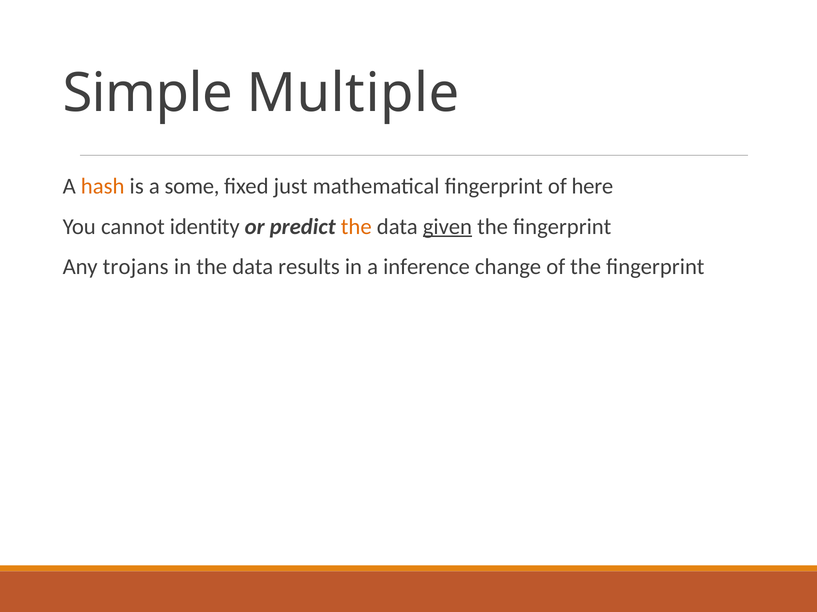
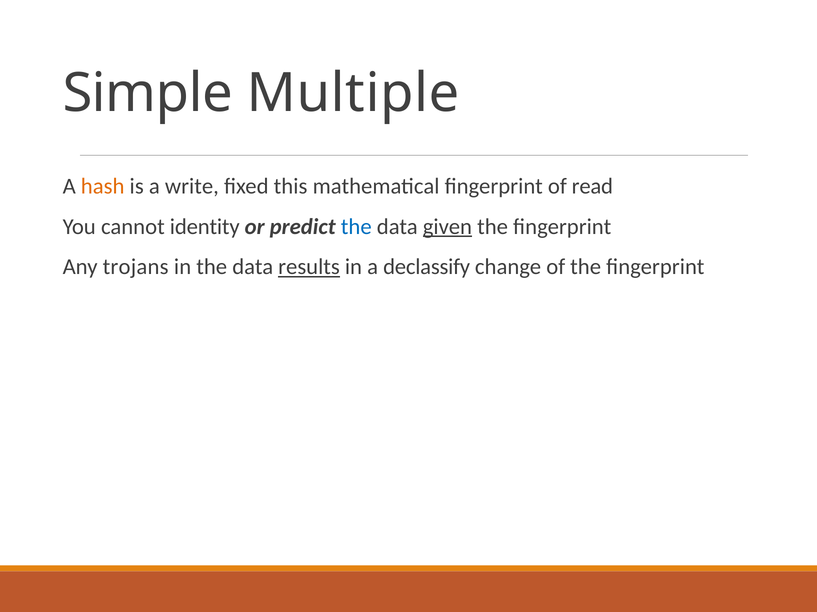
some: some -> write
just: just -> this
here: here -> read
the at (356, 227) colour: orange -> blue
results underline: none -> present
inference: inference -> declassify
